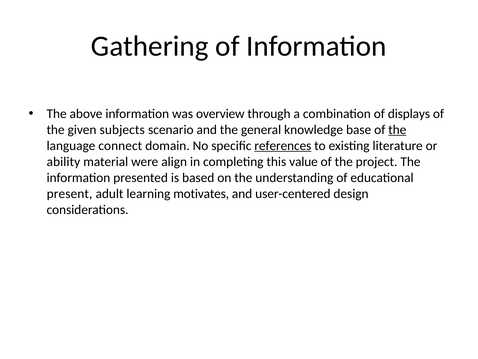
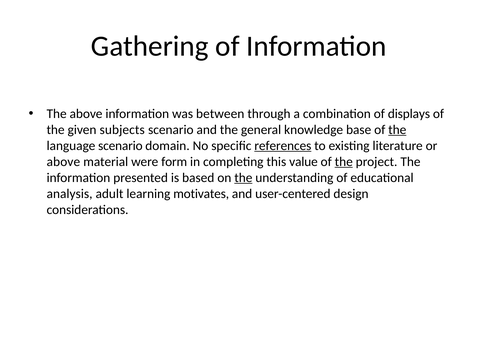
overview: overview -> between
language connect: connect -> scenario
ability at (63, 161): ability -> above
align: align -> form
the at (344, 161) underline: none -> present
the at (243, 177) underline: none -> present
present: present -> analysis
